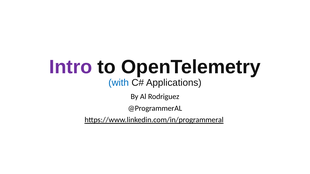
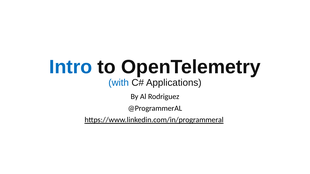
Intro colour: purple -> blue
